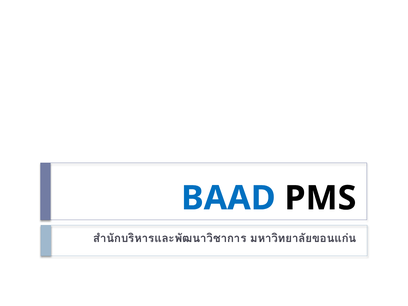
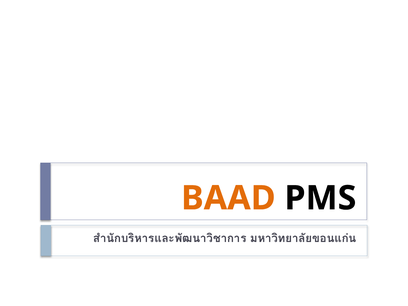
BAAD colour: blue -> orange
